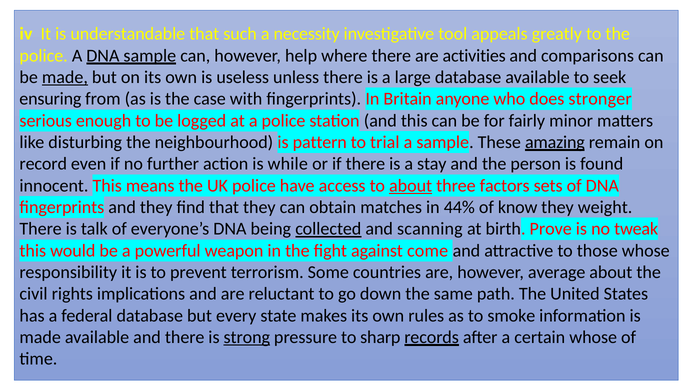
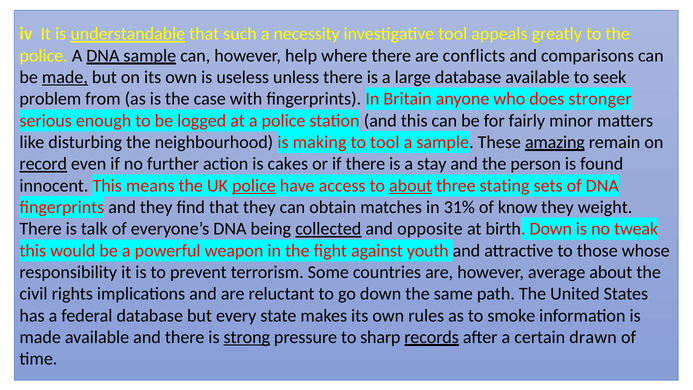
understandable underline: none -> present
activities: activities -> conflicts
ensuring: ensuring -> problem
pattern: pattern -> making
to trial: trial -> tool
record underline: none -> present
while: while -> cakes
police at (254, 186) underline: none -> present
factors: factors -> stating
44%: 44% -> 31%
scanning: scanning -> opposite
birth Prove: Prove -> Down
come: come -> youth
certain whose: whose -> drawn
